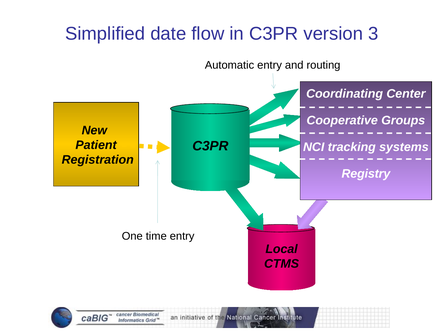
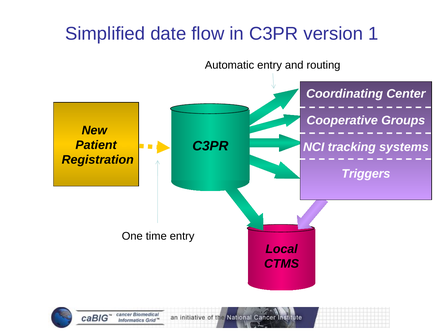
3: 3 -> 1
Registry: Registry -> Triggers
